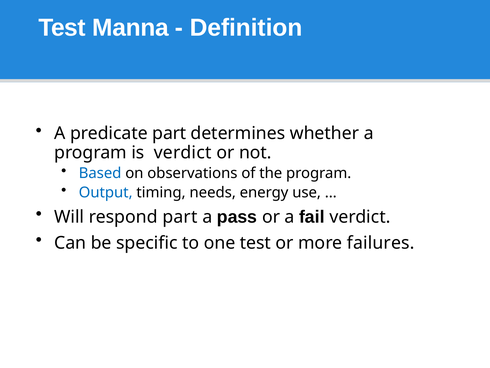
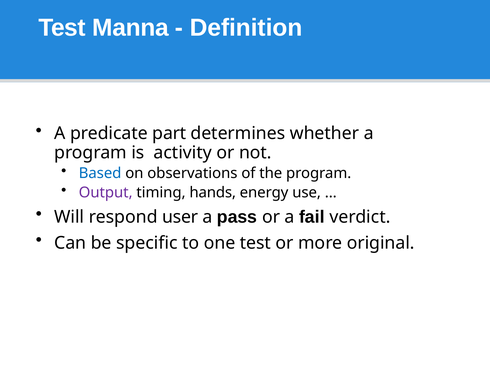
is verdict: verdict -> activity
Output colour: blue -> purple
needs: needs -> hands
respond part: part -> user
failures: failures -> original
